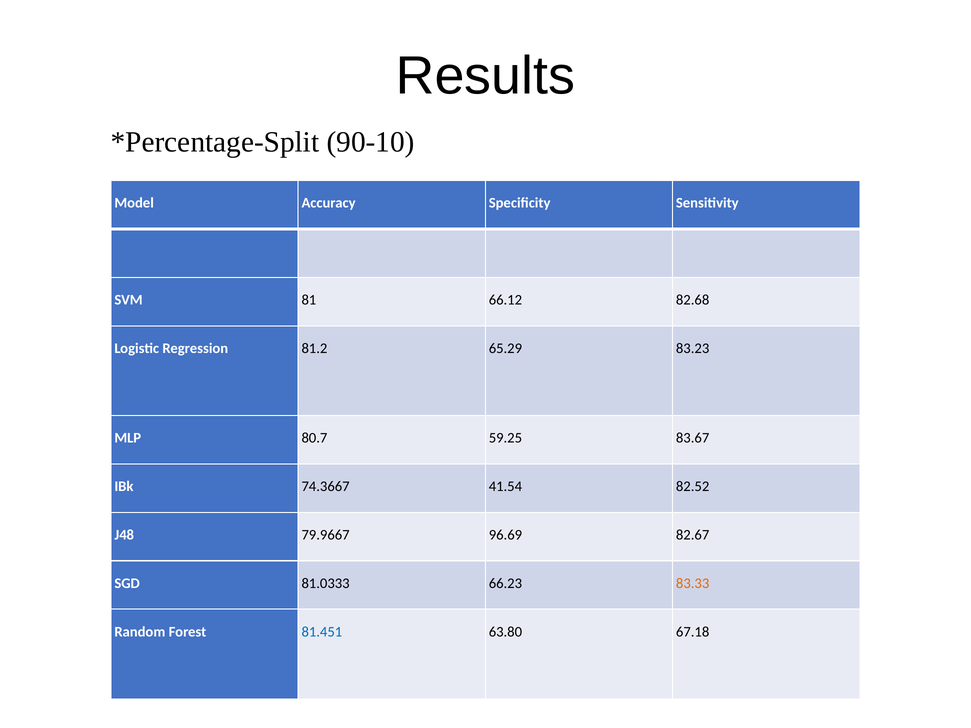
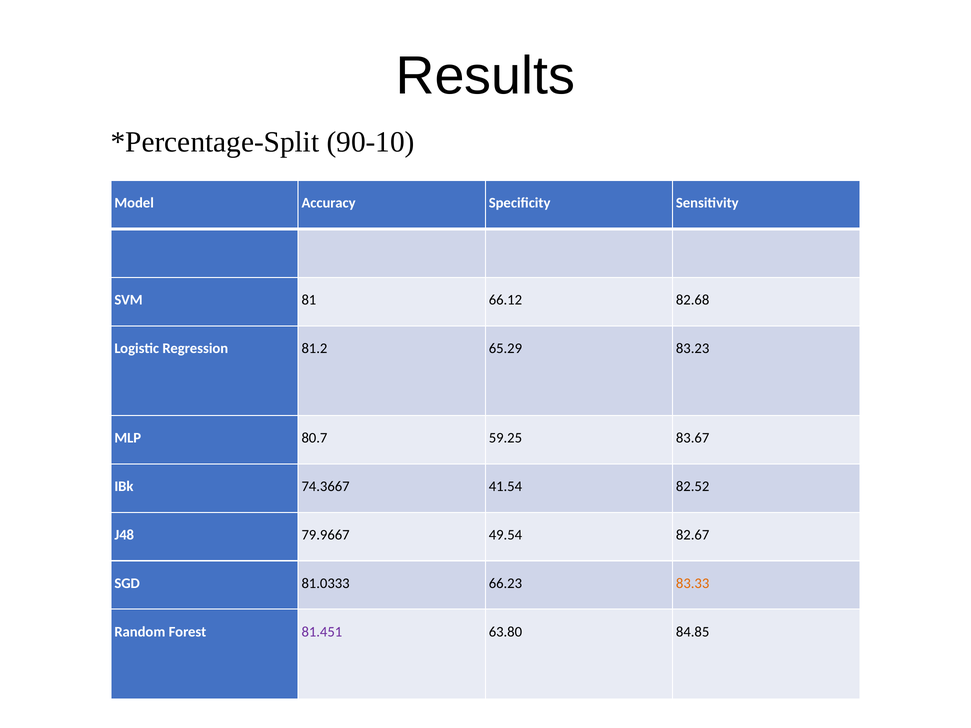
96.69: 96.69 -> 49.54
81.451 colour: blue -> purple
67.18: 67.18 -> 84.85
